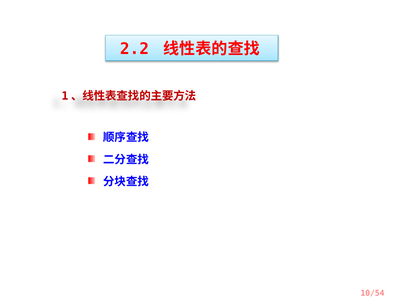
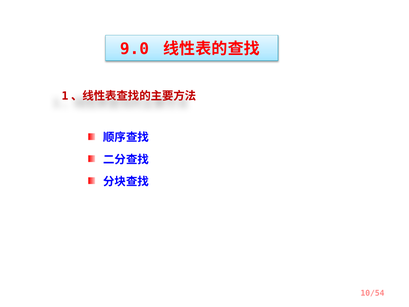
2.2: 2.2 -> 9.0
